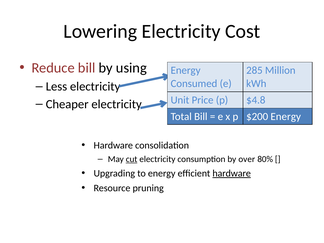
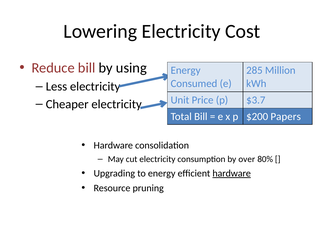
$4.8: $4.8 -> $3.7
$200 Energy: Energy -> Papers
cut underline: present -> none
